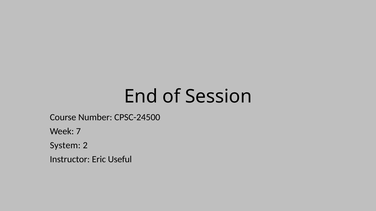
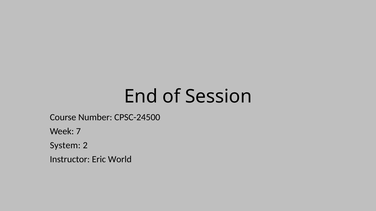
Useful: Useful -> World
